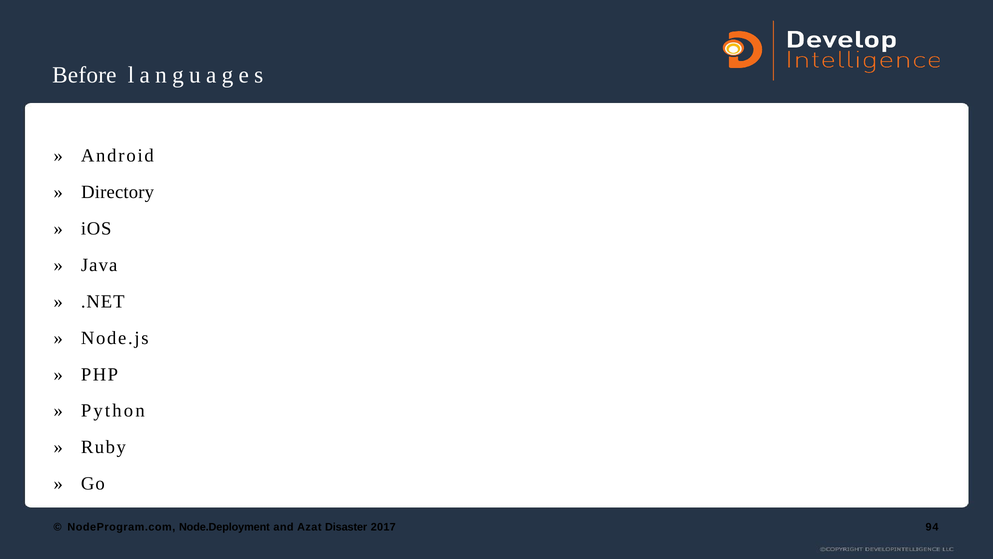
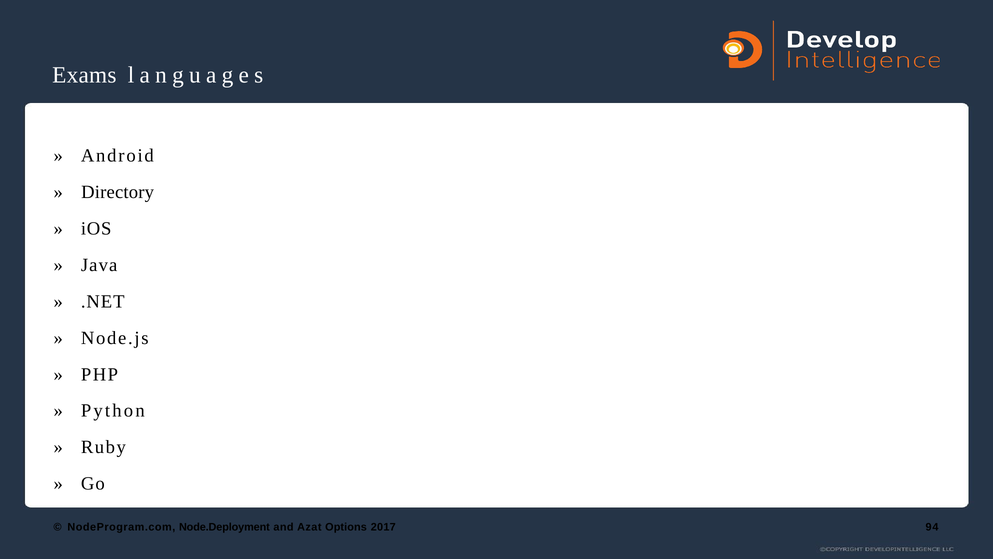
Before: Before -> Exams
Disaster: Disaster -> Options
